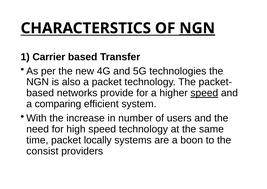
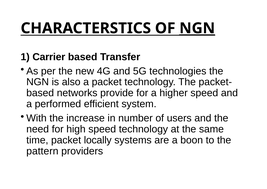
speed at (204, 93) underline: present -> none
comparing: comparing -> performed
consist: consist -> pattern
